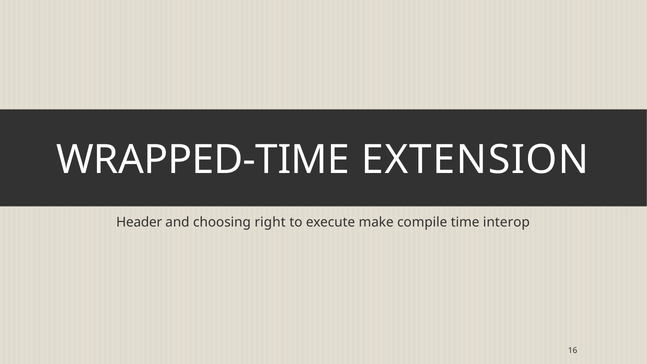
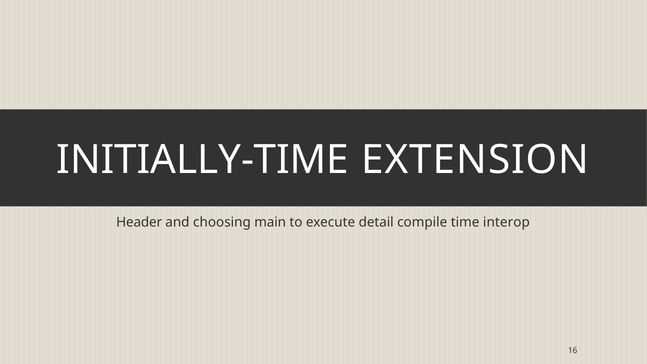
WRAPPED-TIME: WRAPPED-TIME -> INITIALLY-TIME
right: right -> main
make: make -> detail
